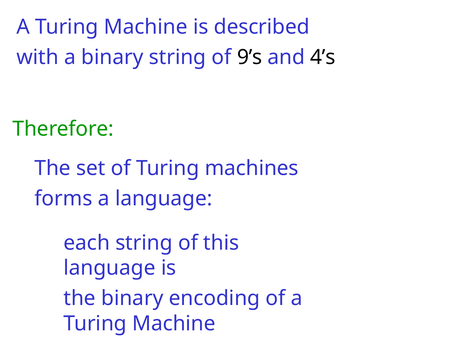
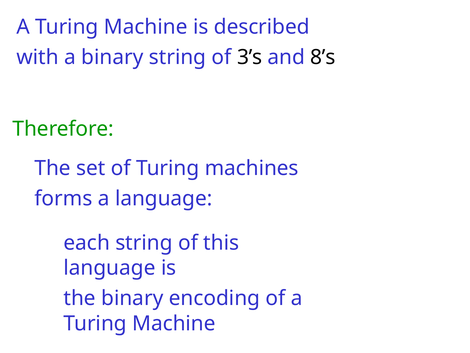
9’s: 9’s -> 3’s
4’s: 4’s -> 8’s
